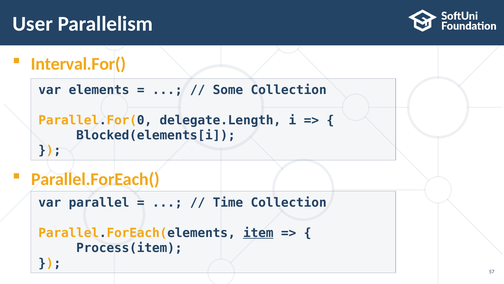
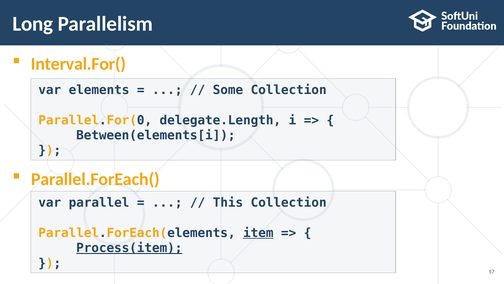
User: User -> Long
Blocked(elements[i: Blocked(elements[i -> Between(elements[i
Time: Time -> This
Process(item underline: none -> present
